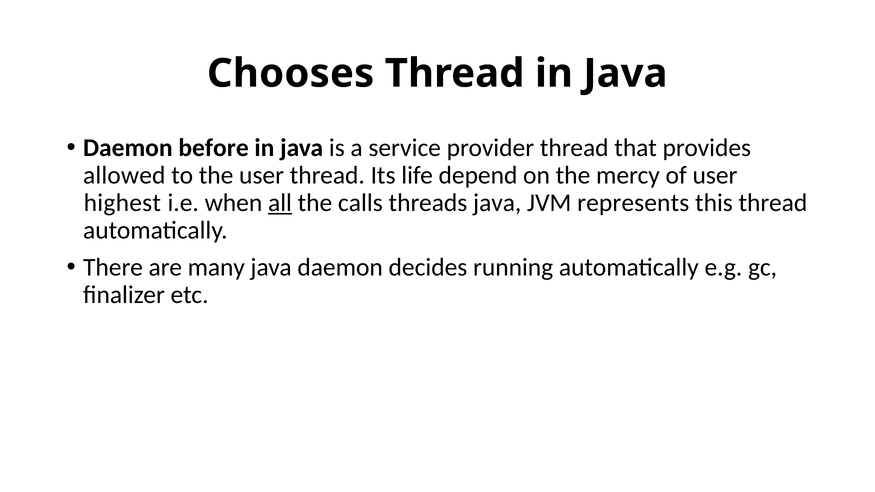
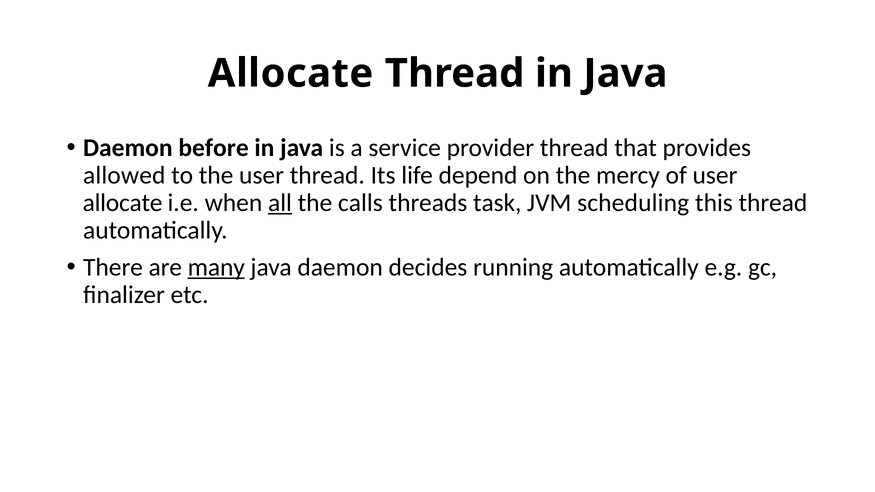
Chooses at (291, 74): Chooses -> Allocate
highest at (122, 203): highest -> allocate
threads java: java -> task
represents: represents -> scheduling
many underline: none -> present
